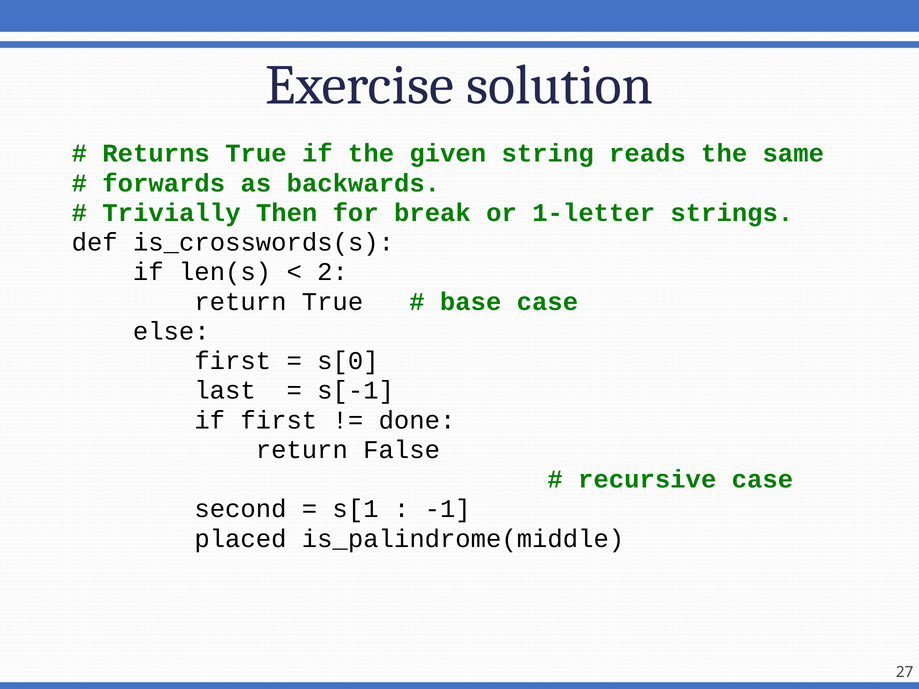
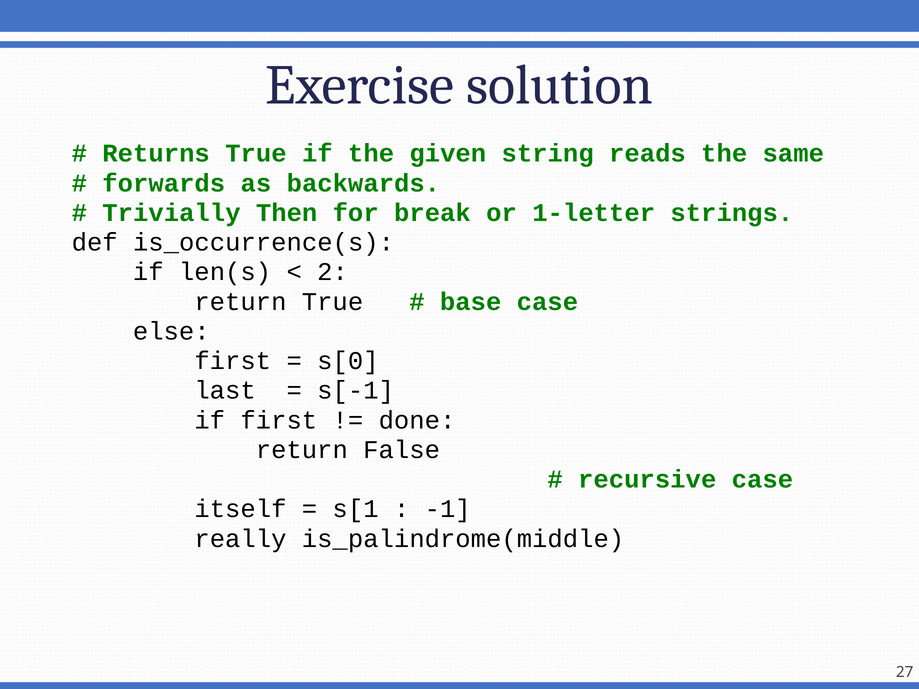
is_crosswords(s: is_crosswords(s -> is_occurrence(s
second: second -> itself
placed: placed -> really
